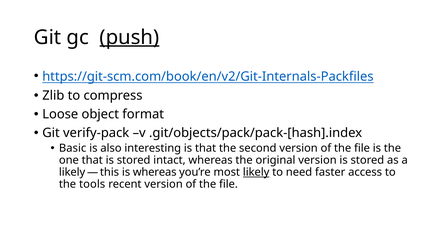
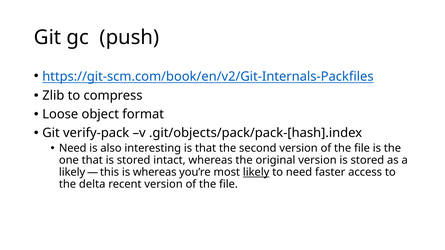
push underline: present -> none
Basic at (73, 148): Basic -> Need
tools: tools -> delta
